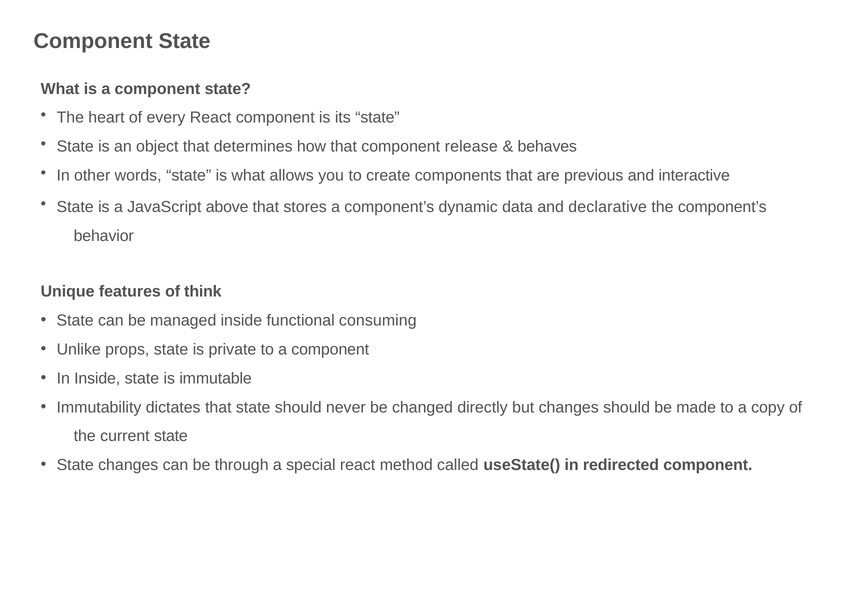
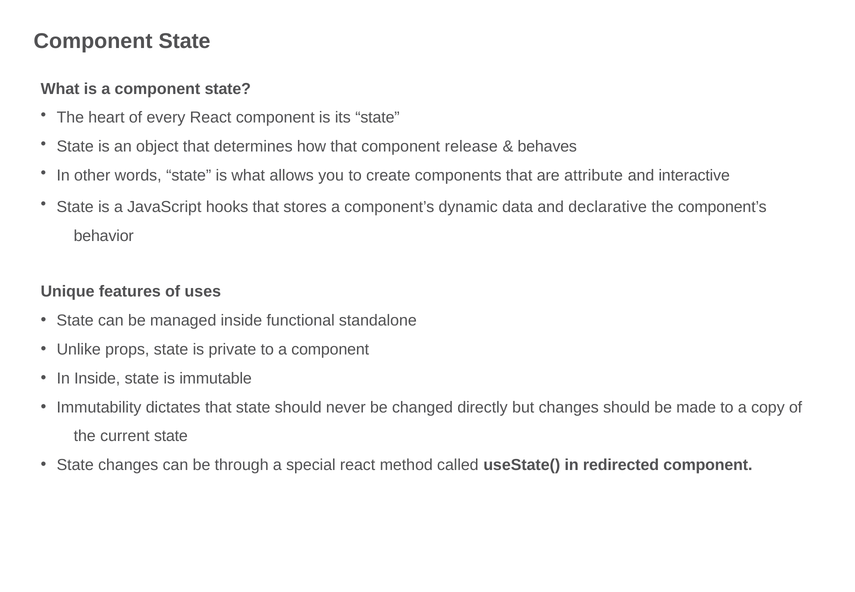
previous: previous -> attribute
above: above -> hooks
think: think -> uses
consuming: consuming -> standalone
